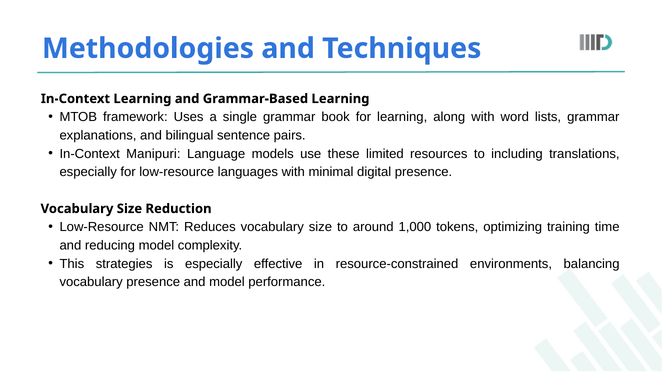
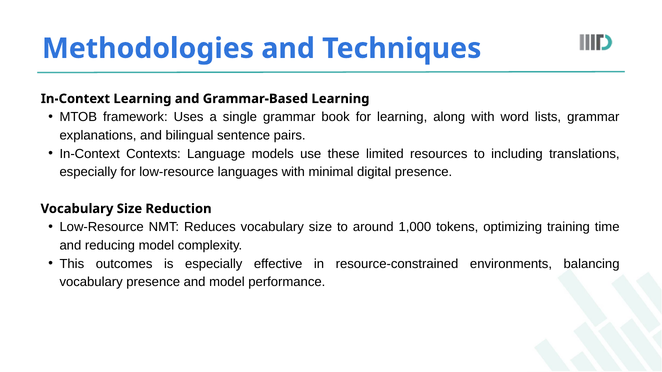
Manipuri: Manipuri -> Contexts
strategies: strategies -> outcomes
